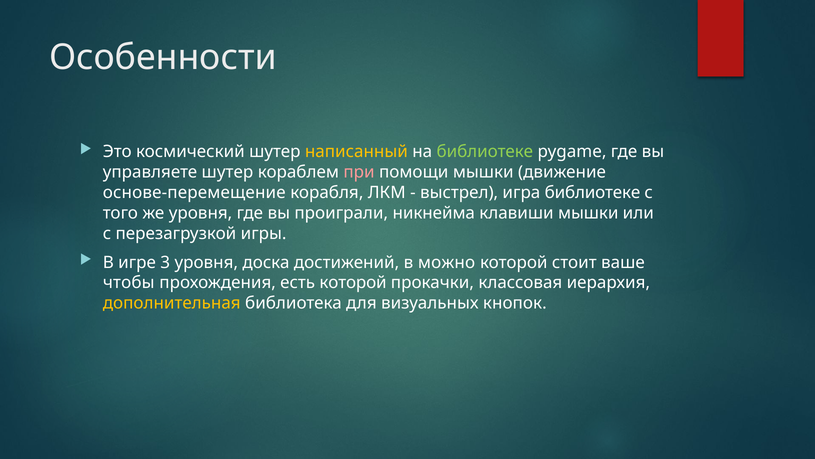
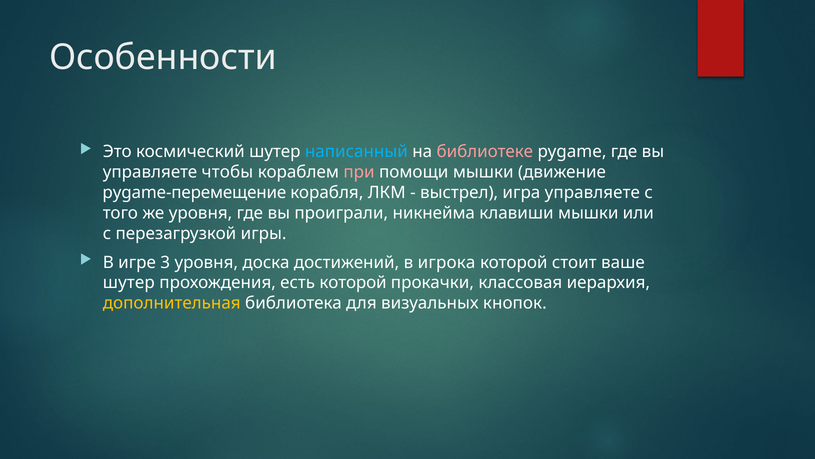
написанный colour: yellow -> light blue
библиотеке at (485, 152) colour: light green -> pink
управляете шутер: шутер -> чтобы
основе-перемещение: основе-перемещение -> pygame-перемещение
игра библиотеке: библиотеке -> управляете
можно: можно -> игрока
чтобы at (129, 282): чтобы -> шутер
